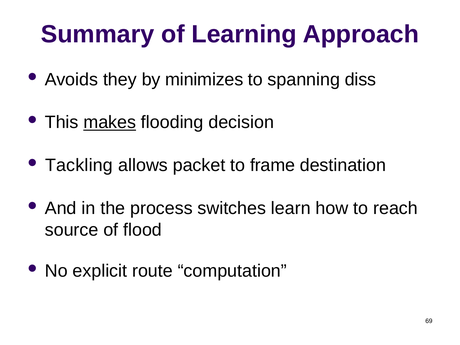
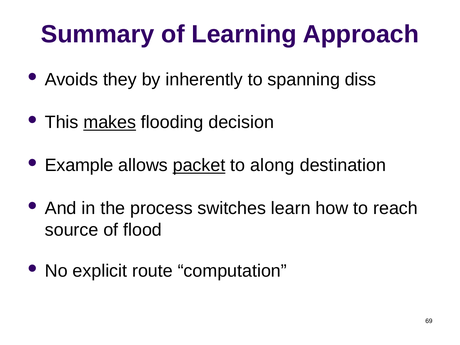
minimizes: minimizes -> inherently
Tackling: Tackling -> Example
packet underline: none -> present
frame: frame -> along
